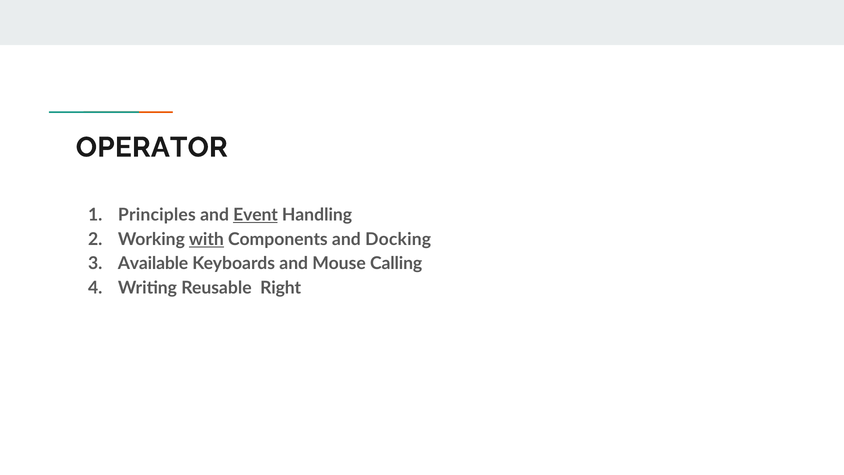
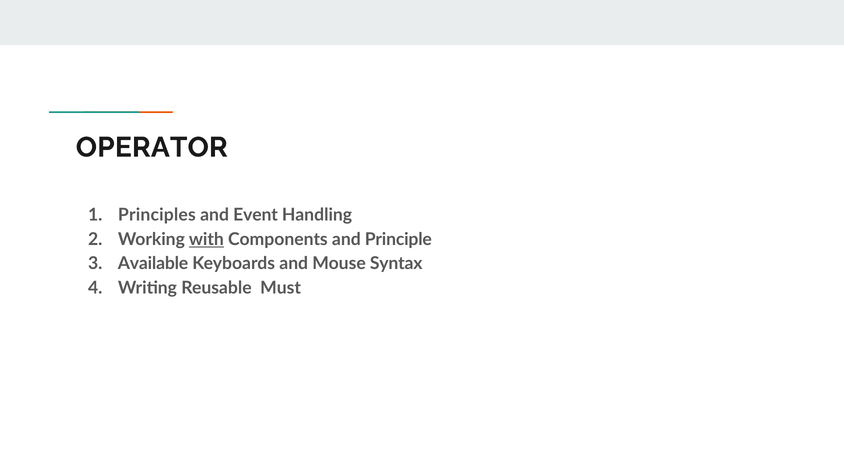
Event underline: present -> none
Docking: Docking -> Principle
Calling: Calling -> Syntax
Right: Right -> Must
